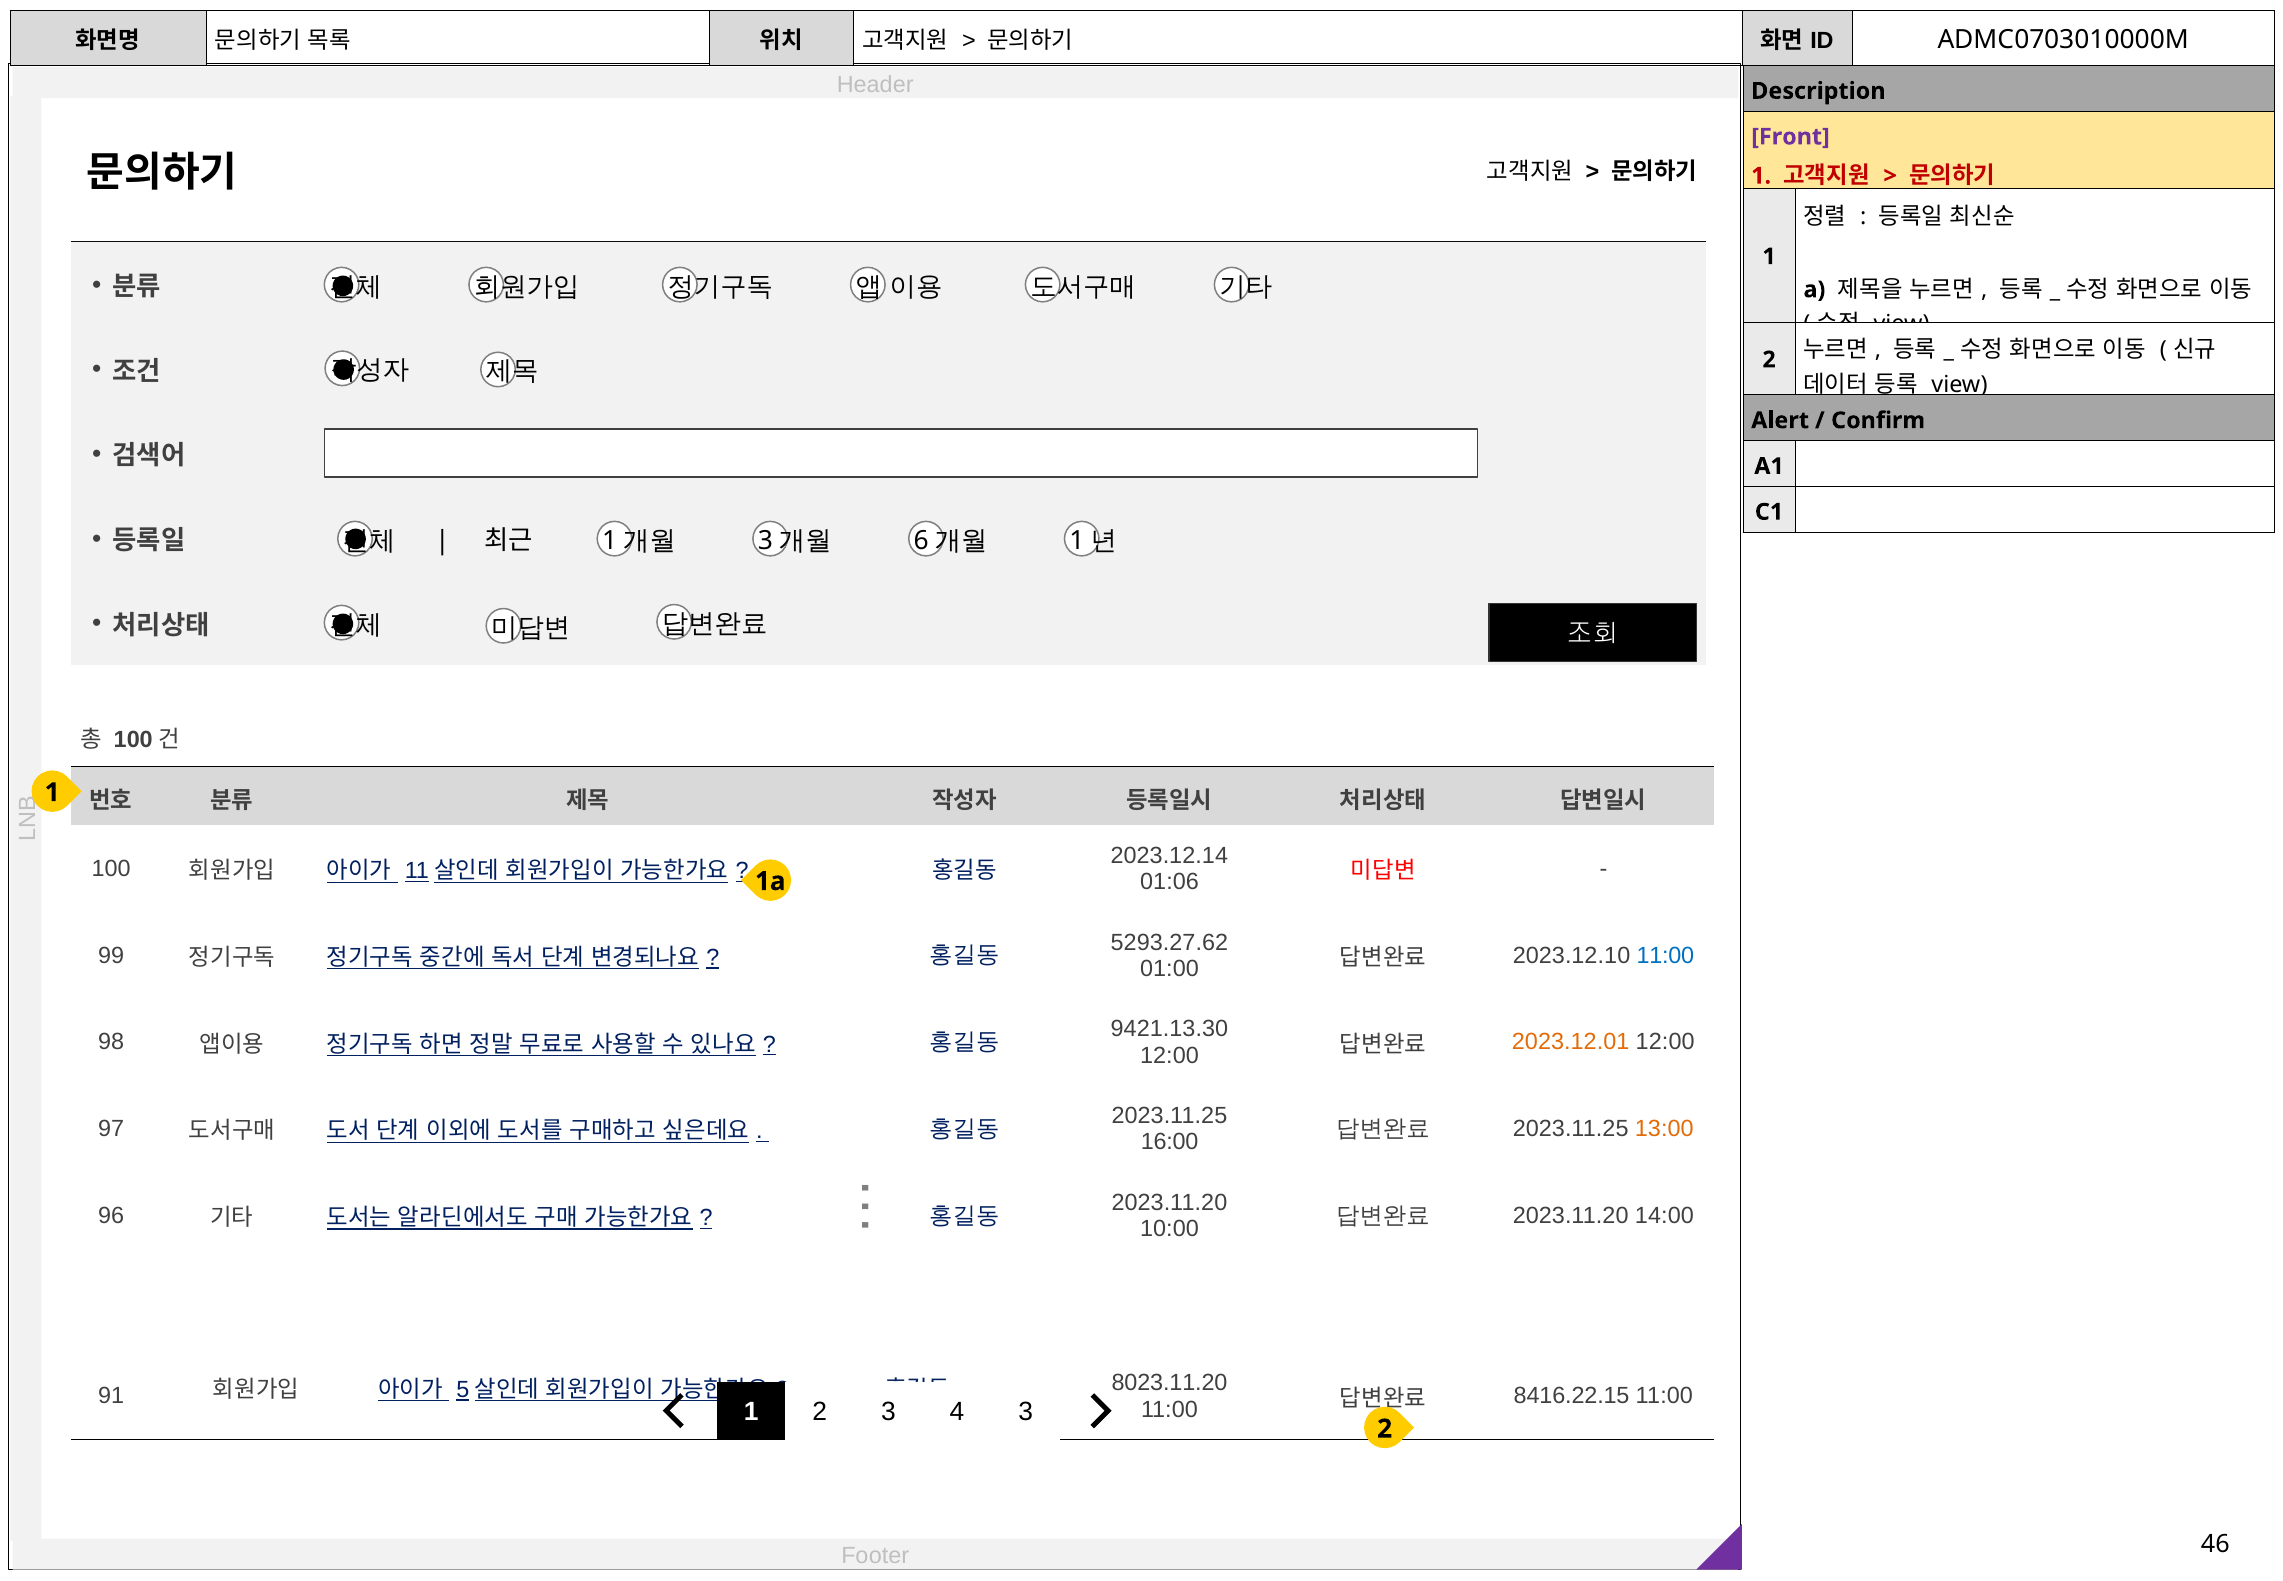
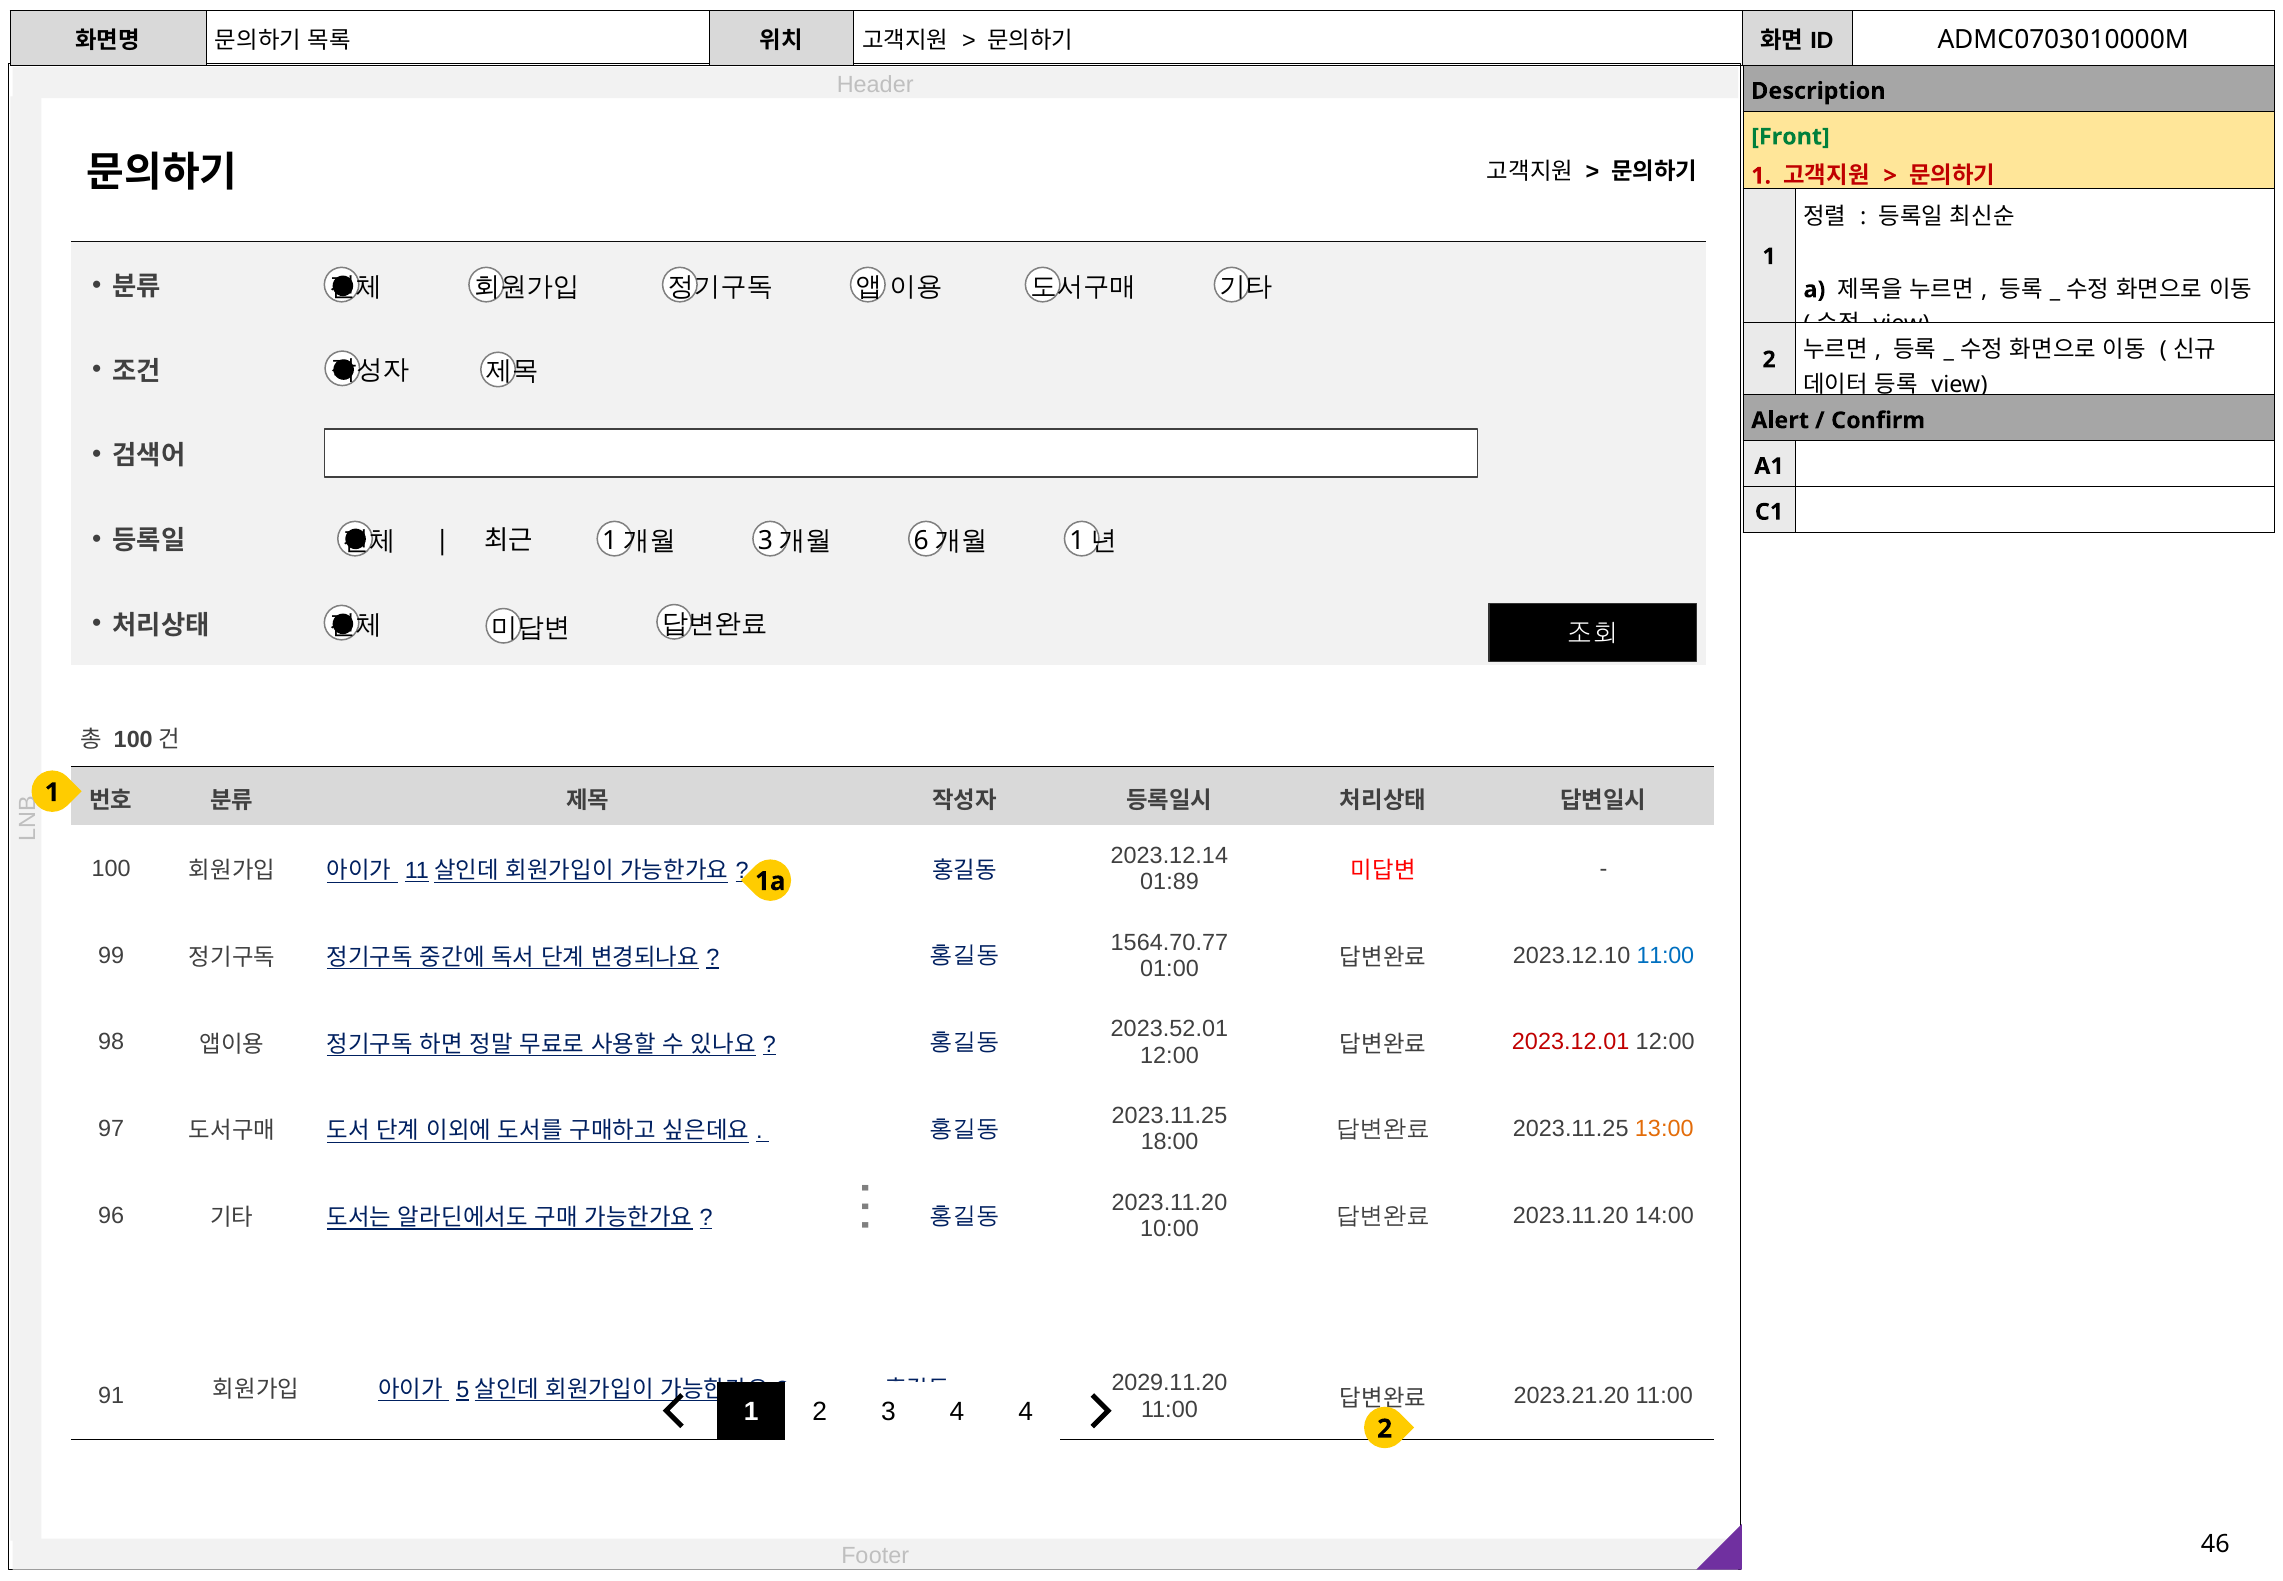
Front colour: purple -> green
01:06: 01:06 -> 01:89
5293.27.62: 5293.27.62 -> 1564.70.77
9421.13.30: 9421.13.30 -> 2023.52.01
2023.12.01 colour: orange -> red
16:00: 16:00 -> 18:00
8023.11.20: 8023.11.20 -> 2029.11.20
8416.22.15: 8416.22.15 -> 2023.21.20
4 3: 3 -> 4
